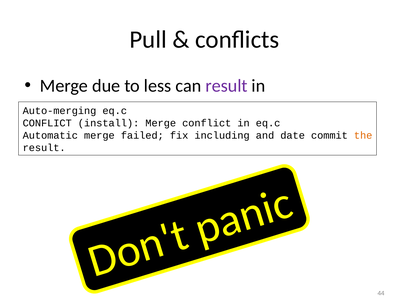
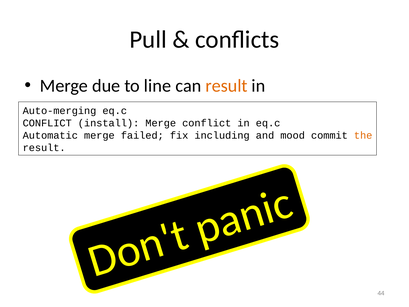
less: less -> line
result at (226, 86) colour: purple -> orange
date: date -> mood
